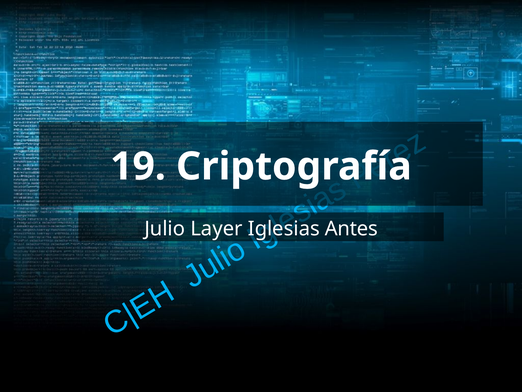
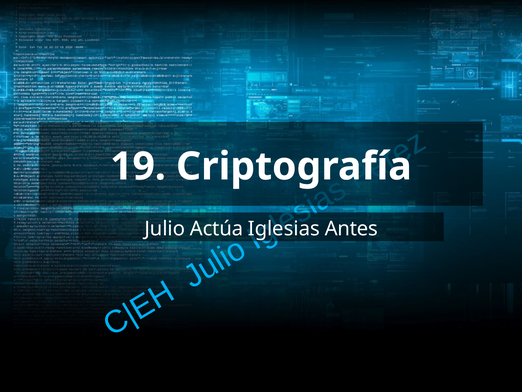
Layer: Layer -> Actúa
